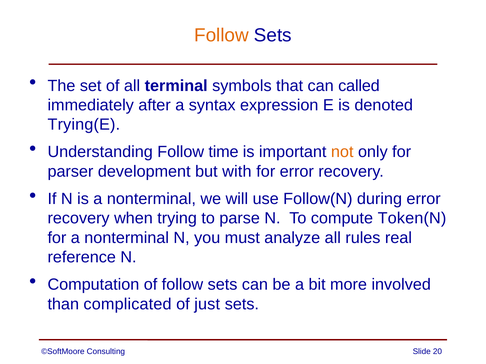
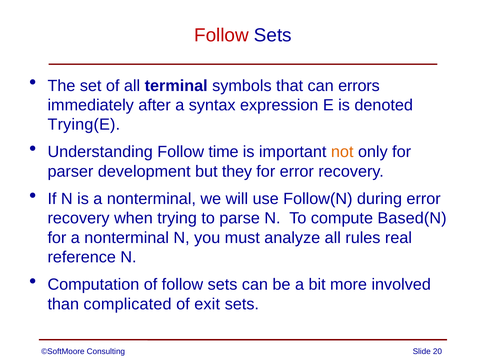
Follow at (221, 35) colour: orange -> red
called: called -> errors
with: with -> they
Token(N: Token(N -> Based(N
just: just -> exit
